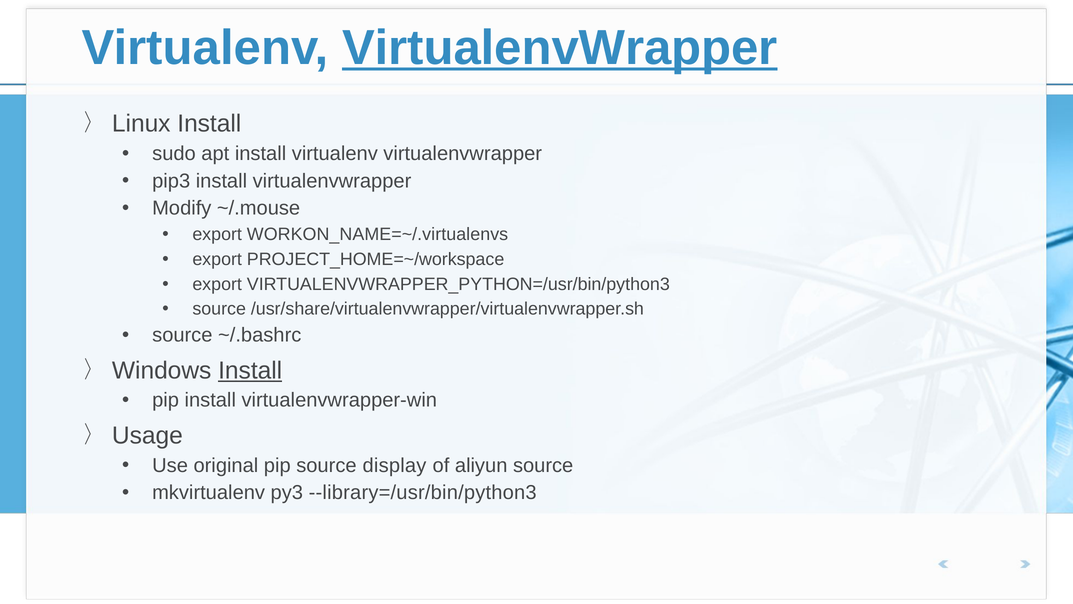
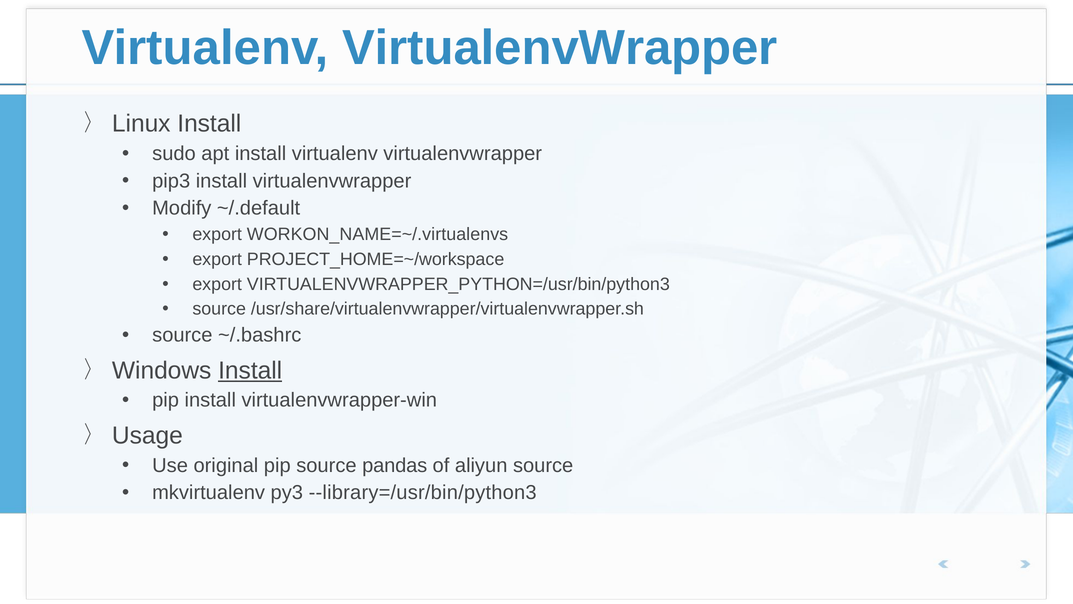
VirtualenvWrapper at (560, 48) underline: present -> none
~/.mouse: ~/.mouse -> ~/.default
display: display -> pandas
